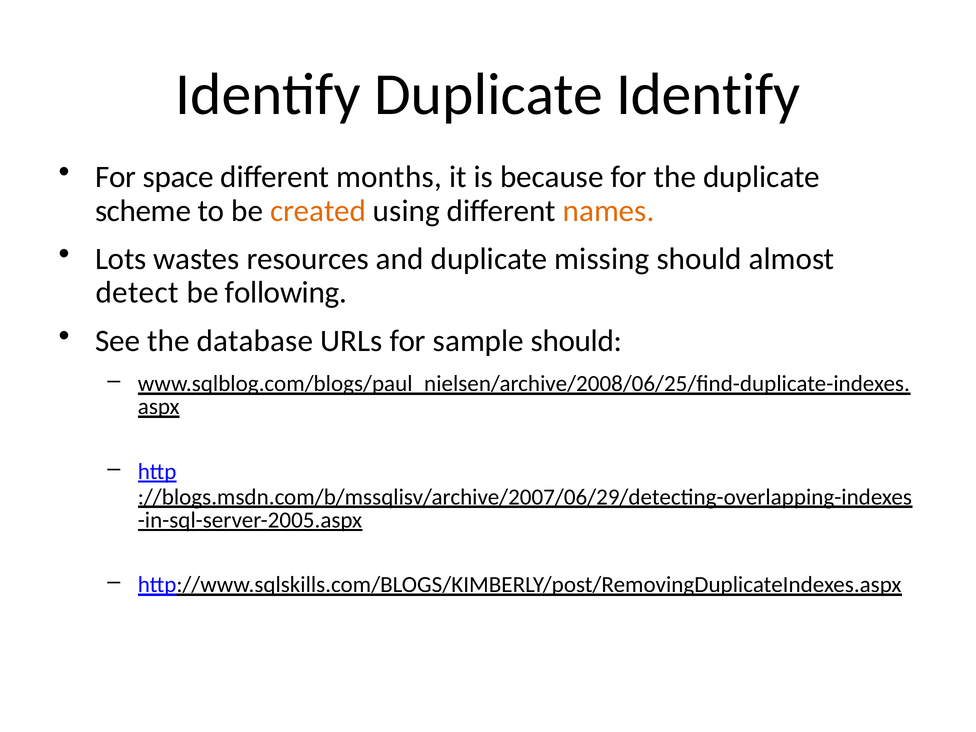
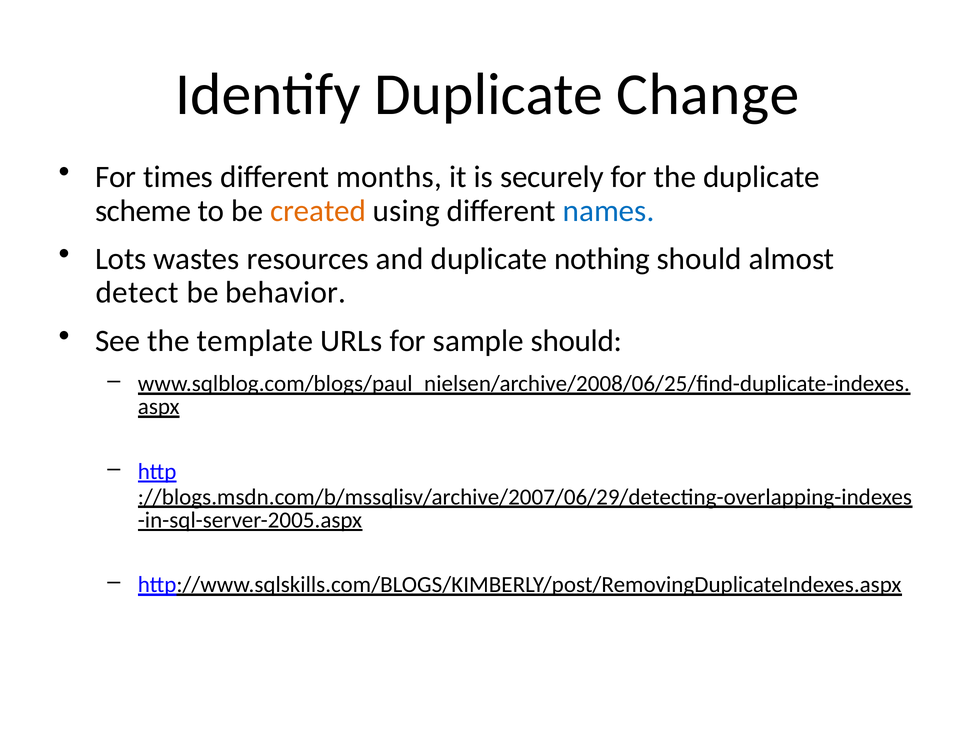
Duplicate Identify: Identify -> Change
space: space -> times
because: because -> securely
names colour: orange -> blue
missing: missing -> nothing
following: following -> behavior
database: database -> template
